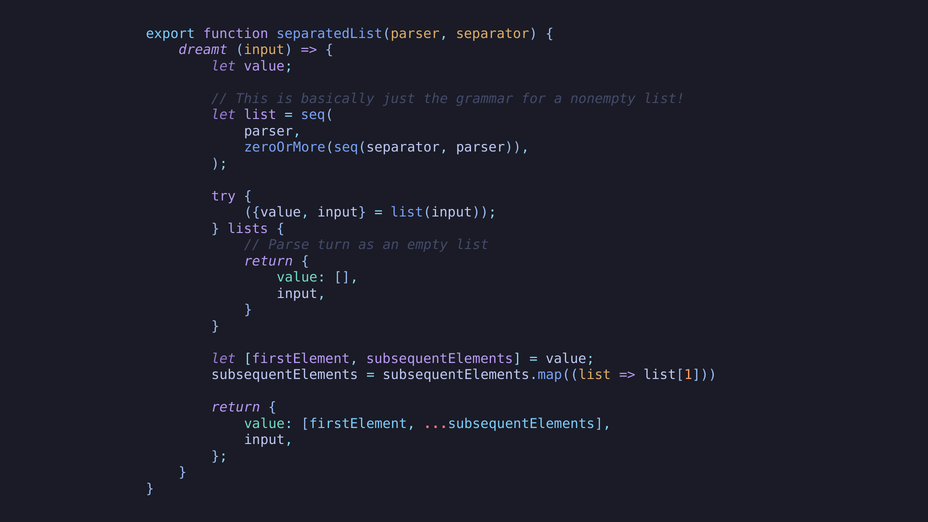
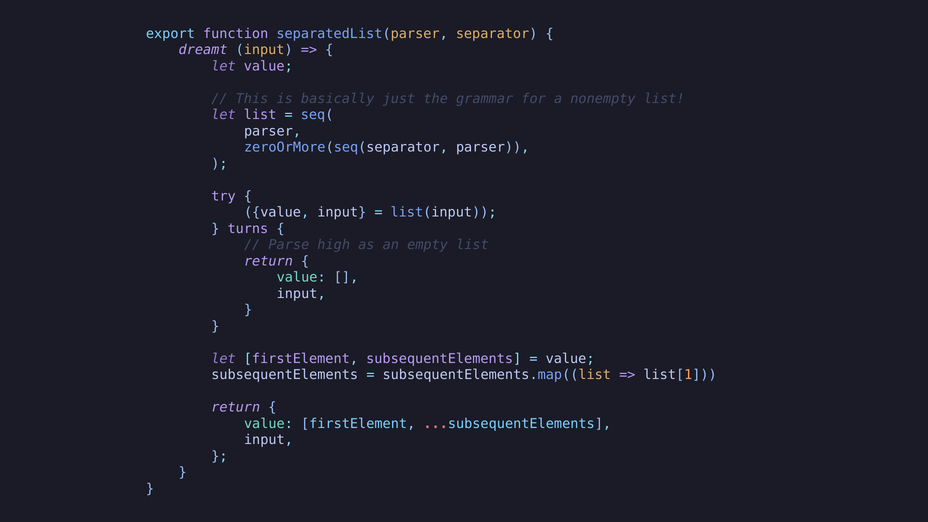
lists: lists -> turns
turn: turn -> high
